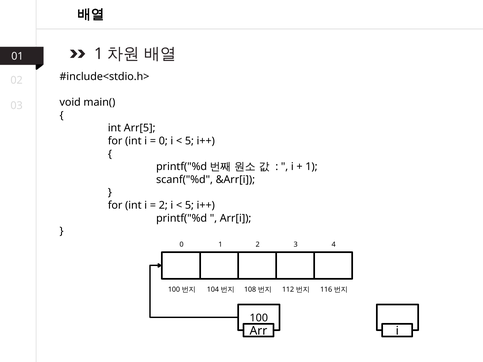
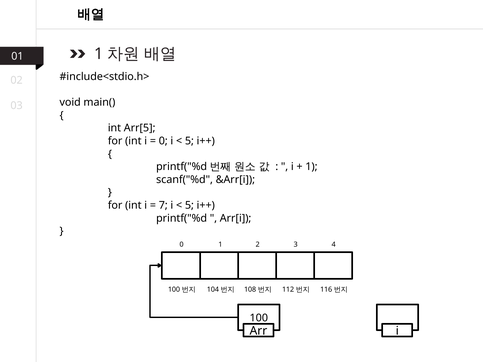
2 at (163, 205): 2 -> 7
